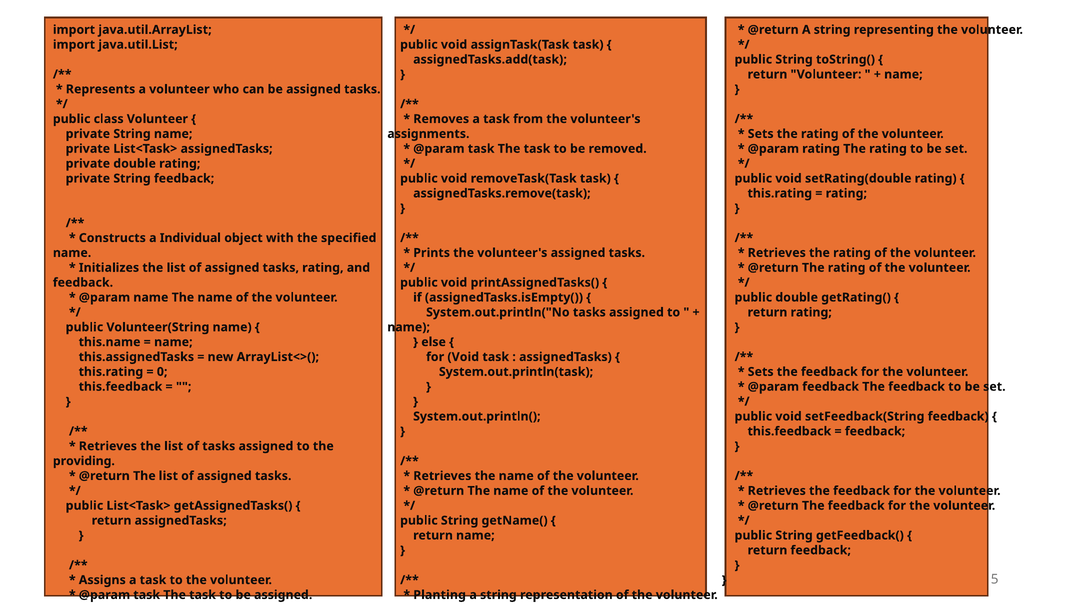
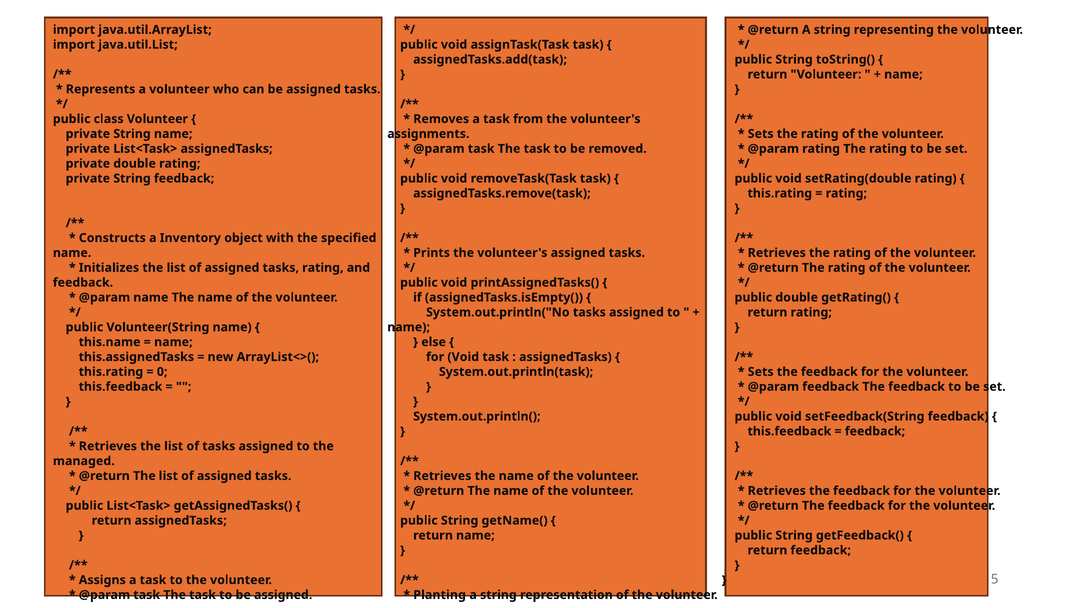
Individual: Individual -> Inventory
providing: providing -> managed
